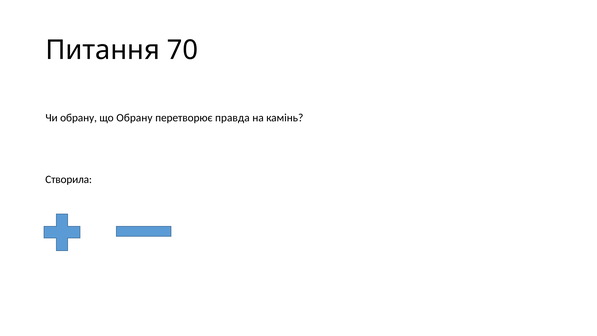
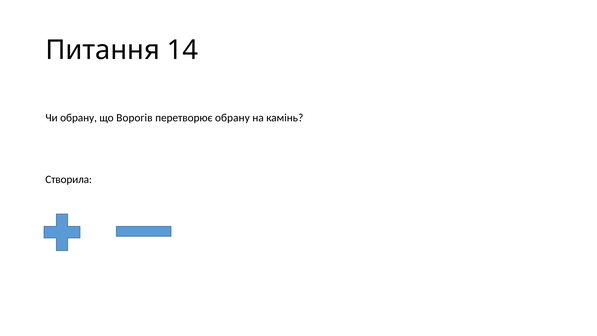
70: 70 -> 14
що Обрану: Обрану -> Ворогів
перетворює правда: правда -> обрану
